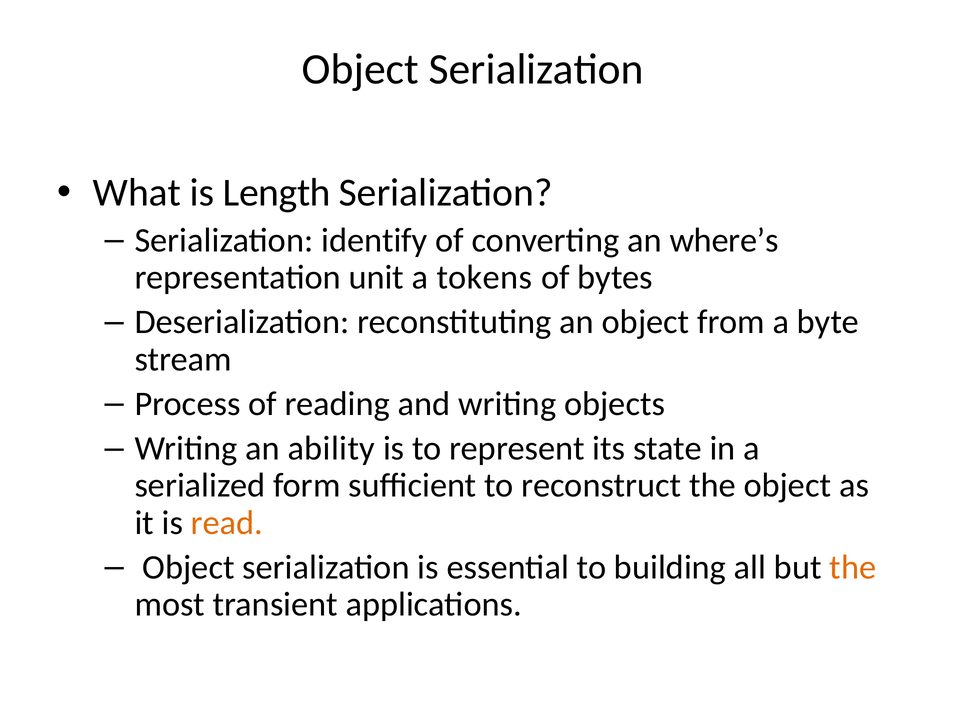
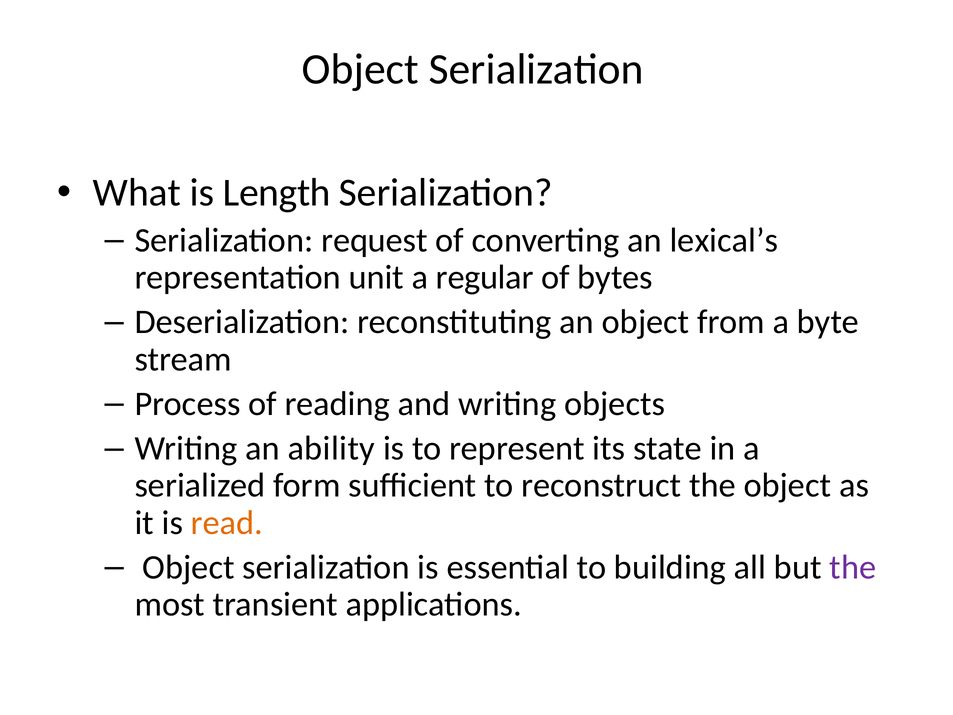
identify: identify -> request
where’s: where’s -> lexical’s
tokens: tokens -> regular
the at (853, 567) colour: orange -> purple
